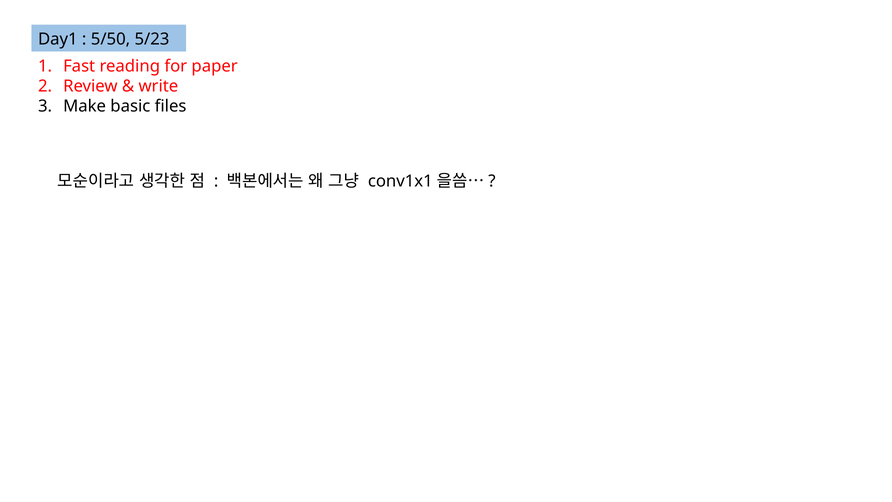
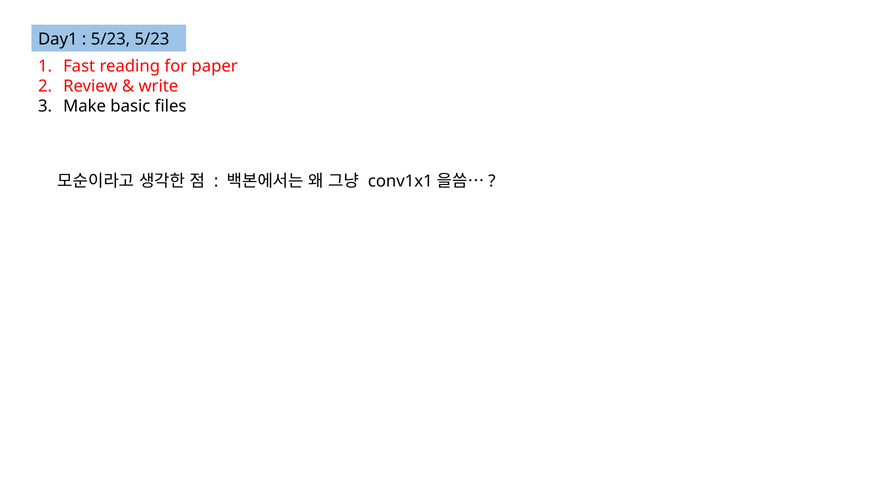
5/50 at (111, 39): 5/50 -> 5/23
